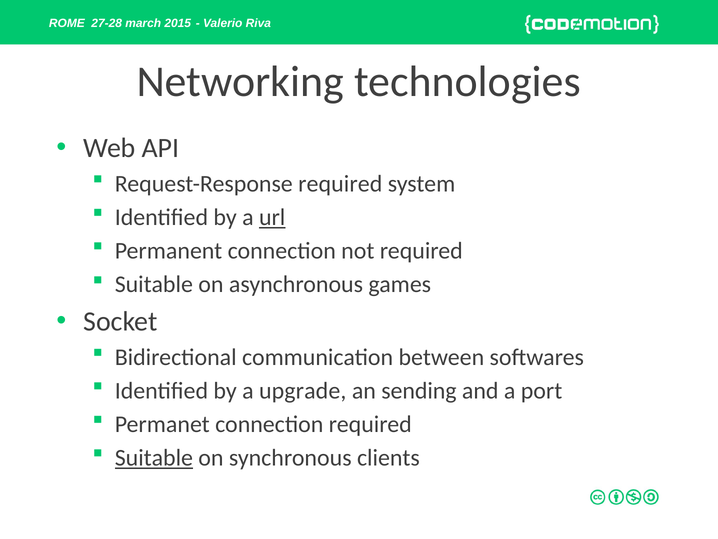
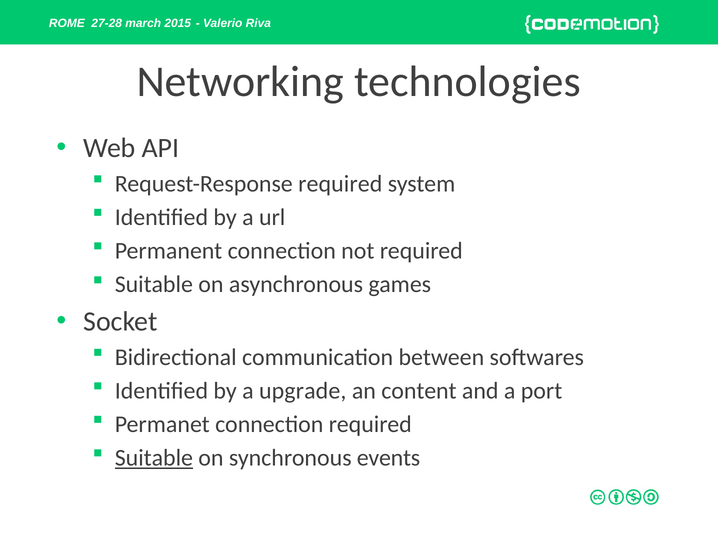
url underline: present -> none
sending: sending -> content
clients: clients -> events
